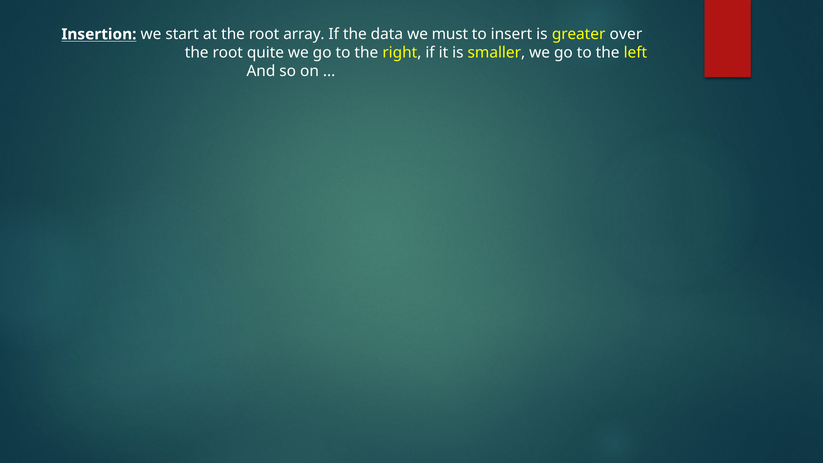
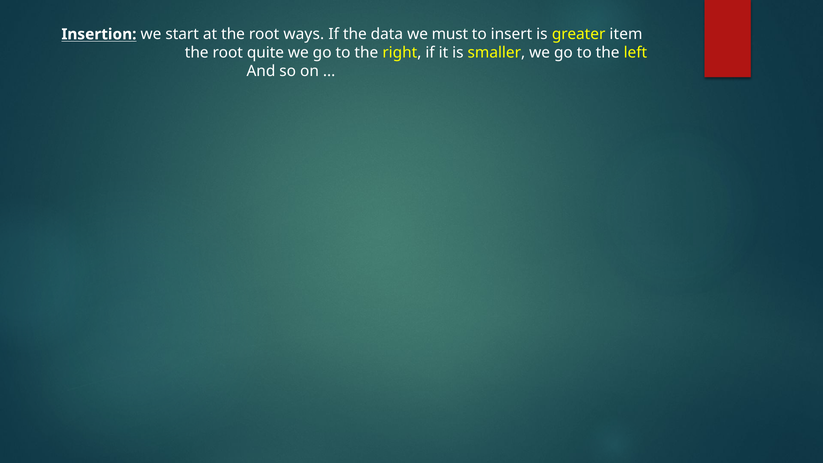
array: array -> ways
over: over -> item
